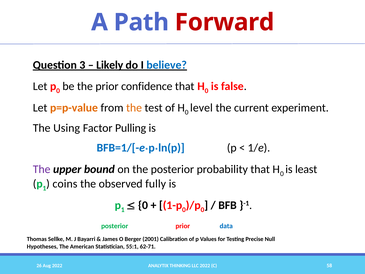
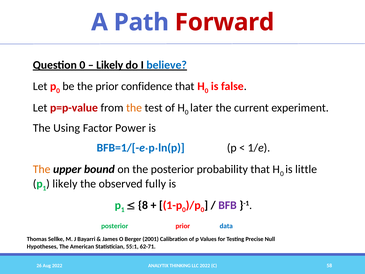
Question 3: 3 -> 0
p=p-value colour: orange -> red
level: level -> later
Pulling: Pulling -> Power
The at (42, 169) colour: purple -> orange
least: least -> little
coins at (65, 184): coins -> likely
0 at (143, 205): 0 -> 8
BFB colour: black -> purple
